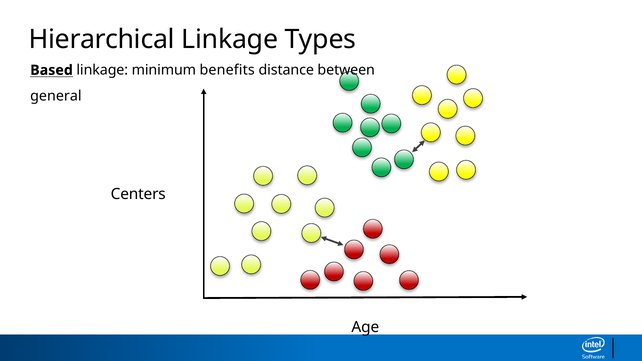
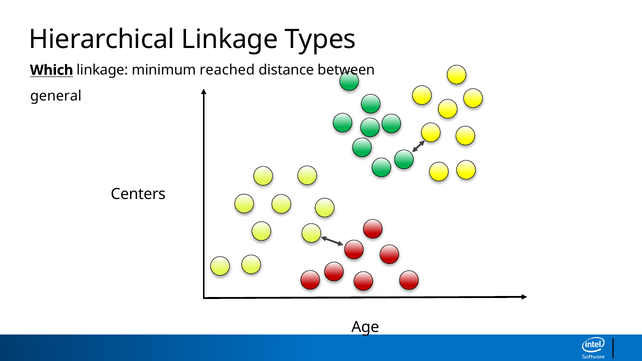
Based: Based -> Which
benefits: benefits -> reached
